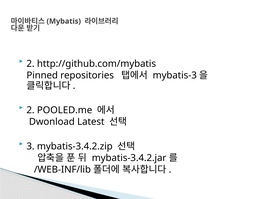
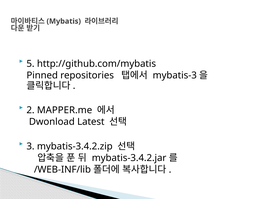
2 at (30, 64): 2 -> 5
POOLED.me: POOLED.me -> MAPPER.me
